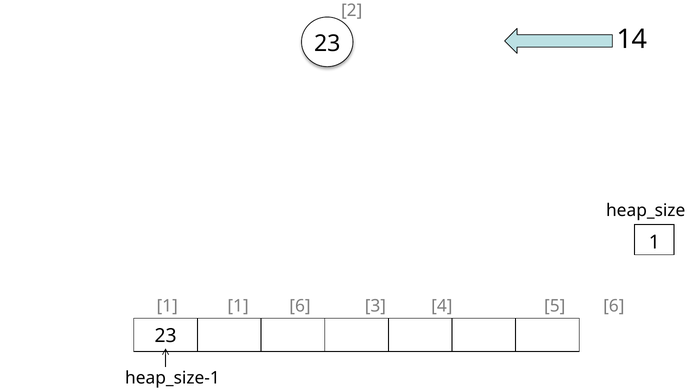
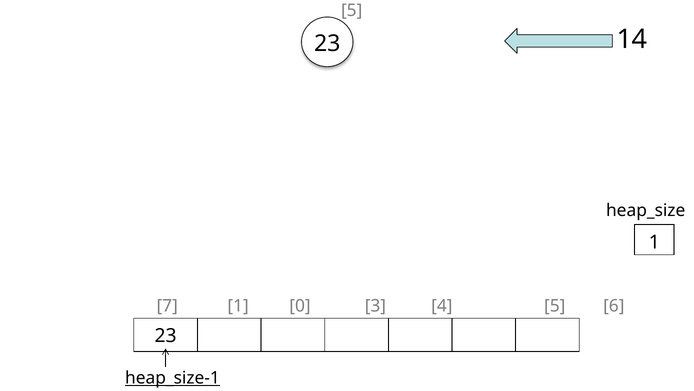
2 at (352, 11): 2 -> 5
1 at (167, 306): 1 -> 7
1 6: 6 -> 0
heap_size-1 underline: none -> present
